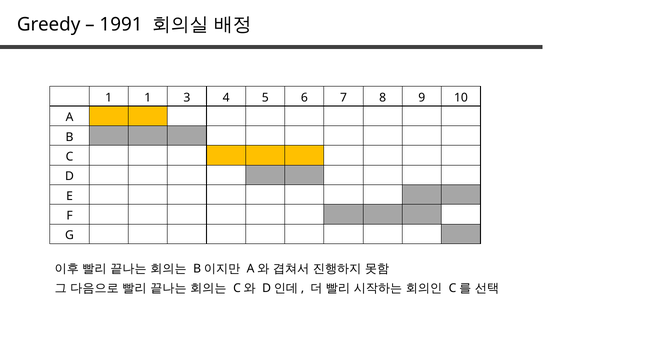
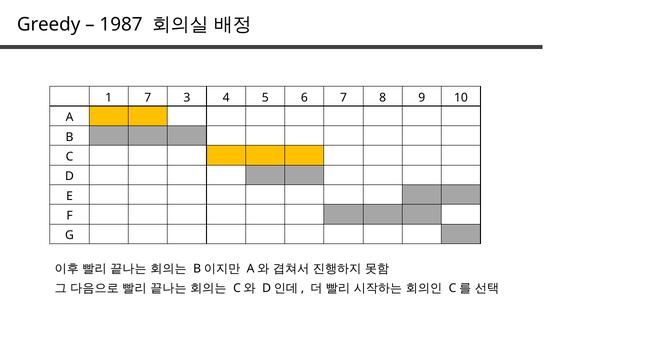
1991: 1991 -> 1987
1 1: 1 -> 7
